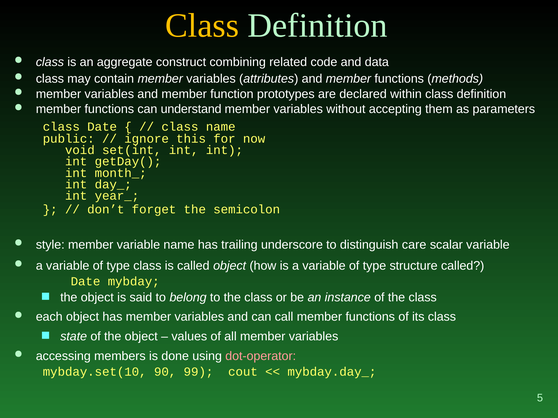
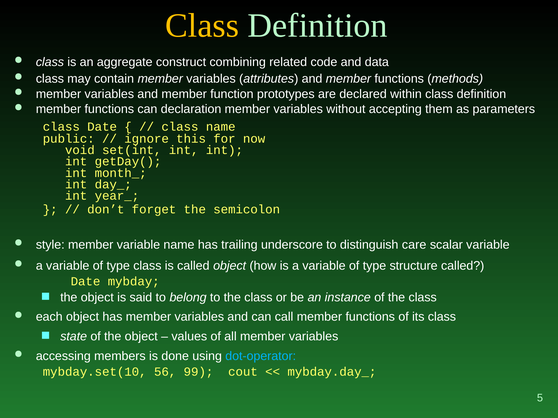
understand: understand -> declaration
dot-operator colour: pink -> light blue
90: 90 -> 56
